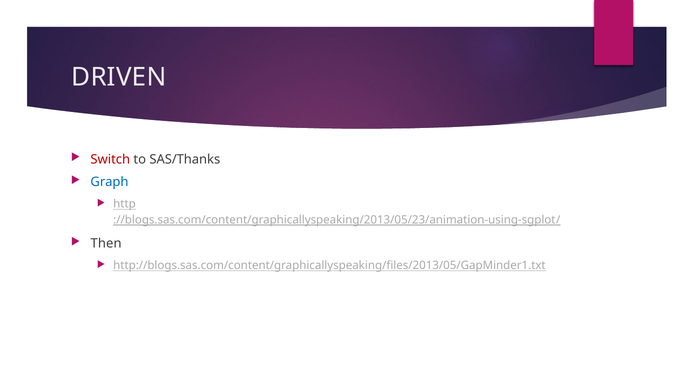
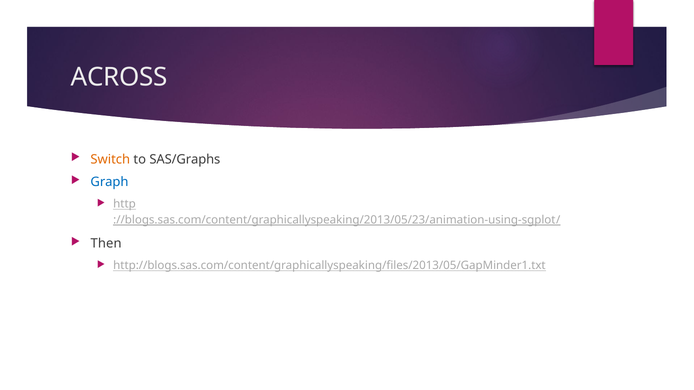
DRIVEN: DRIVEN -> ACROSS
Switch colour: red -> orange
SAS/Thanks: SAS/Thanks -> SAS/Graphs
